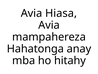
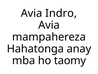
Hiasa: Hiasa -> Indro
hitahy: hitahy -> taomy
